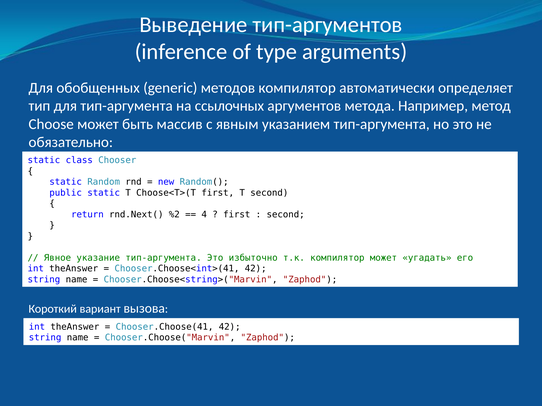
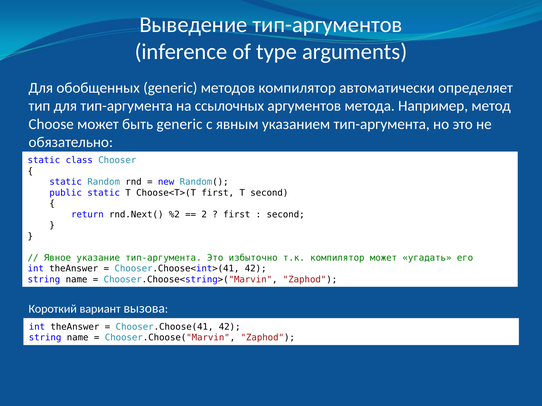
быть массив: массив -> generic
4: 4 -> 2
